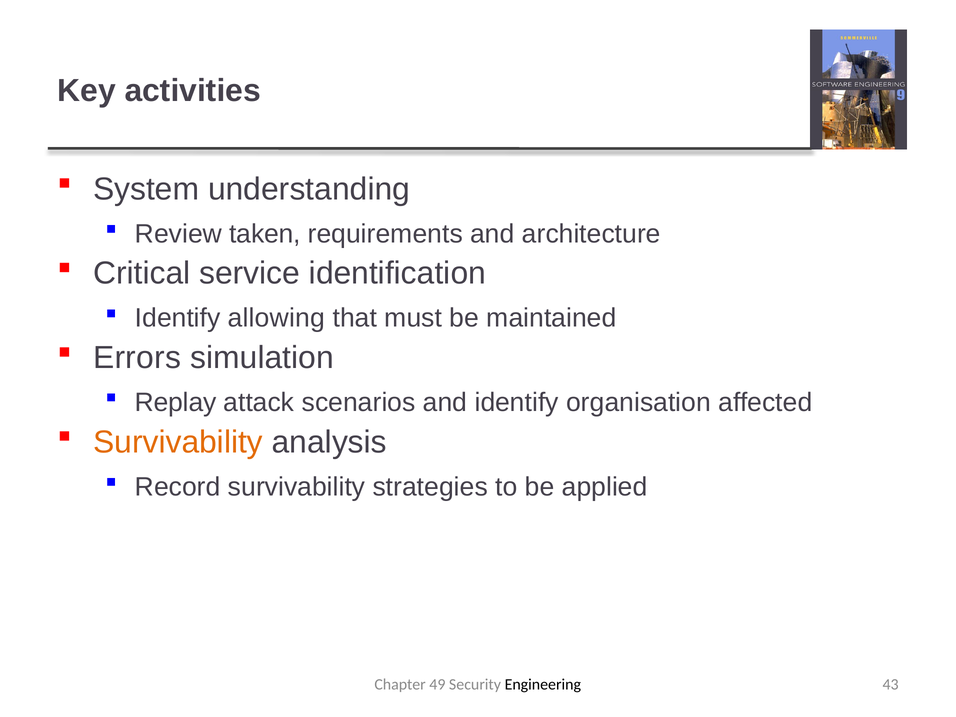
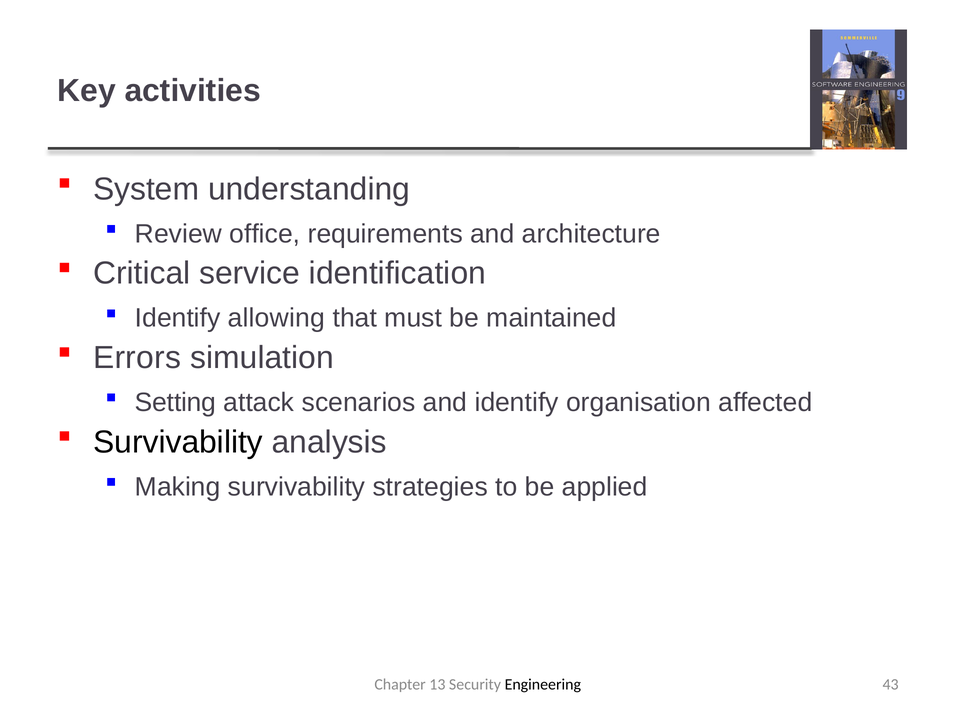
taken: taken -> office
Replay: Replay -> Setting
Survivability at (178, 442) colour: orange -> black
Record: Record -> Making
49: 49 -> 13
